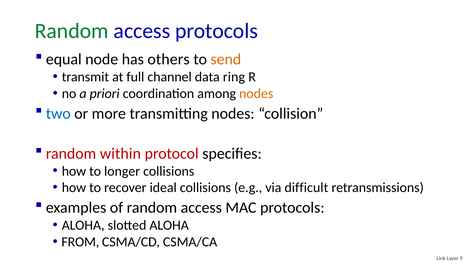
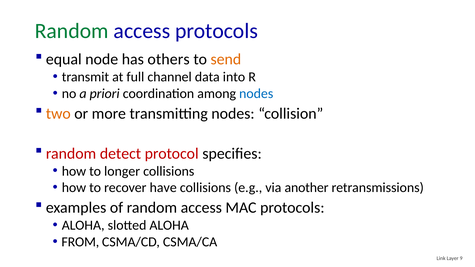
ring: ring -> into
nodes at (256, 94) colour: orange -> blue
two colour: blue -> orange
within: within -> detect
ideal: ideal -> have
difficult: difficult -> another
